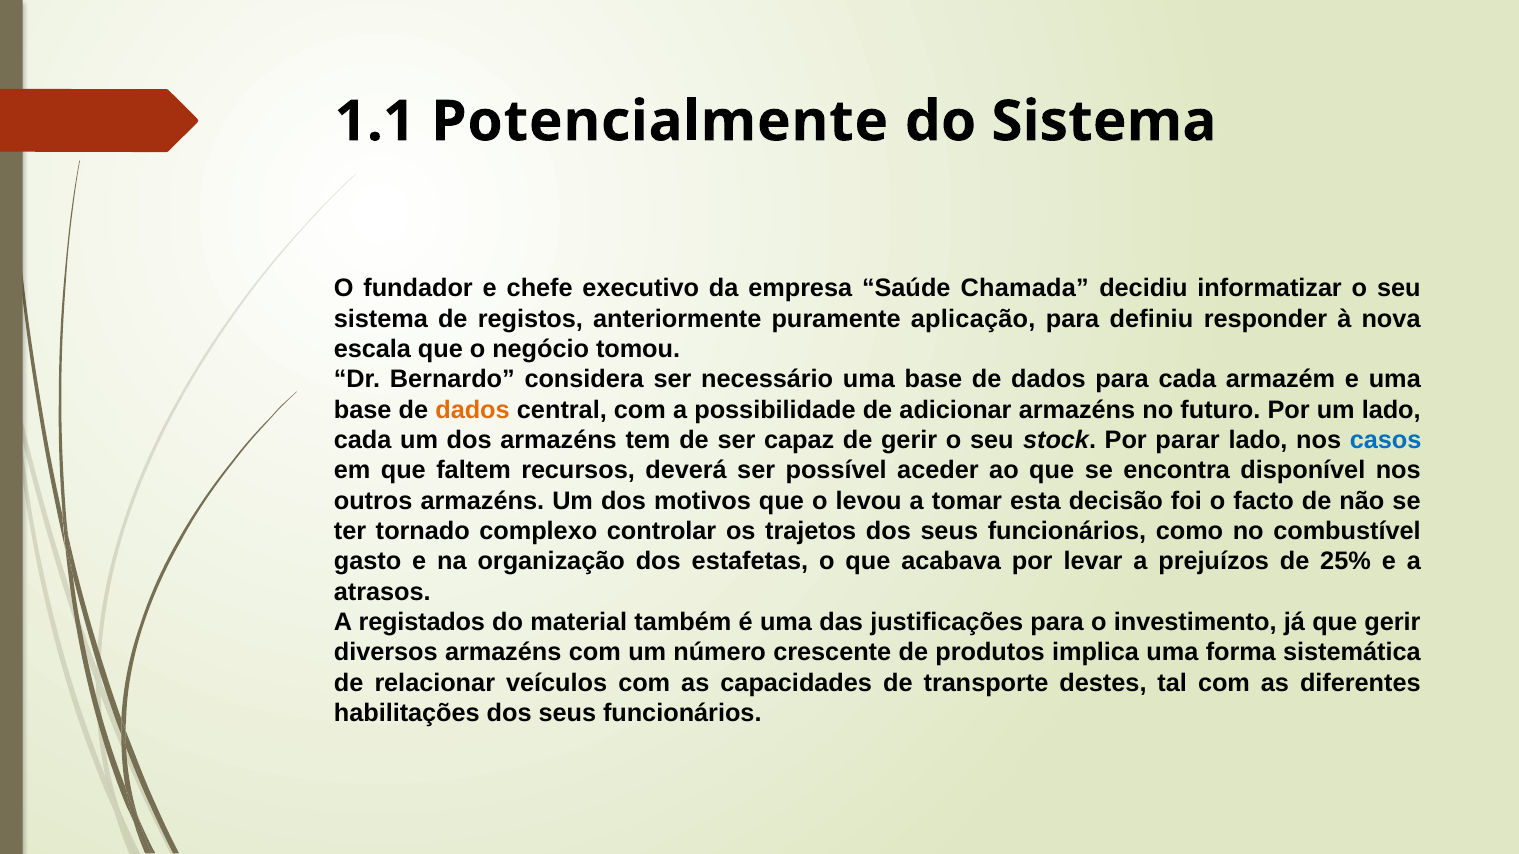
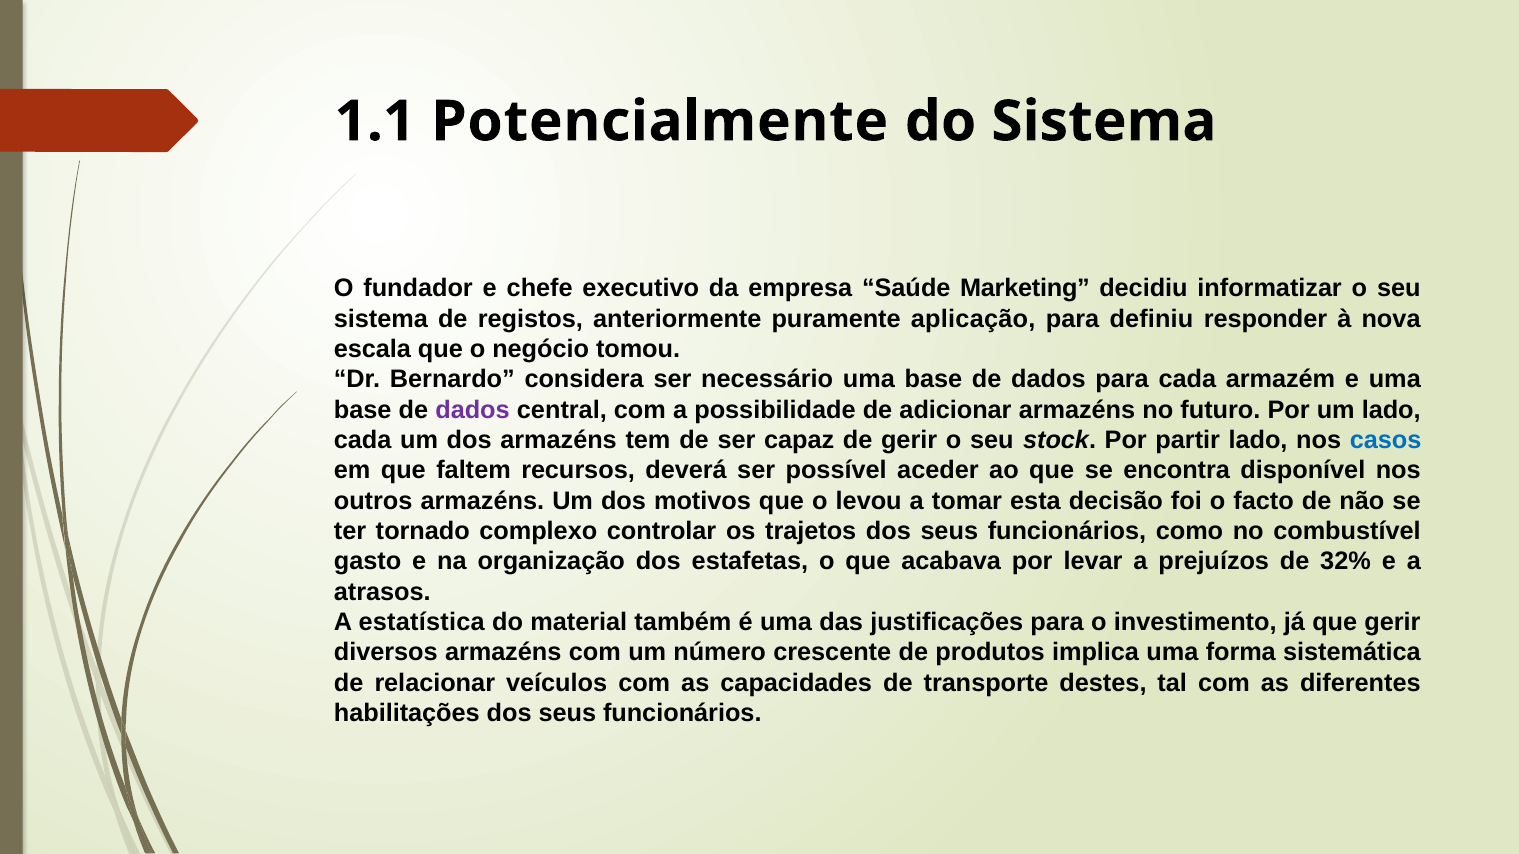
Chamada: Chamada -> Marketing
dados at (473, 410) colour: orange -> purple
parar: parar -> partir
25%: 25% -> 32%
registados: registados -> estatística
